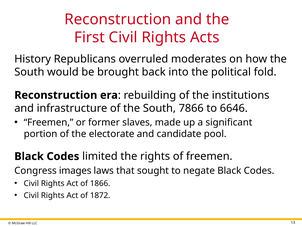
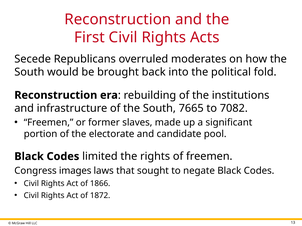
History: History -> Secede
7866: 7866 -> 7665
6646: 6646 -> 7082
